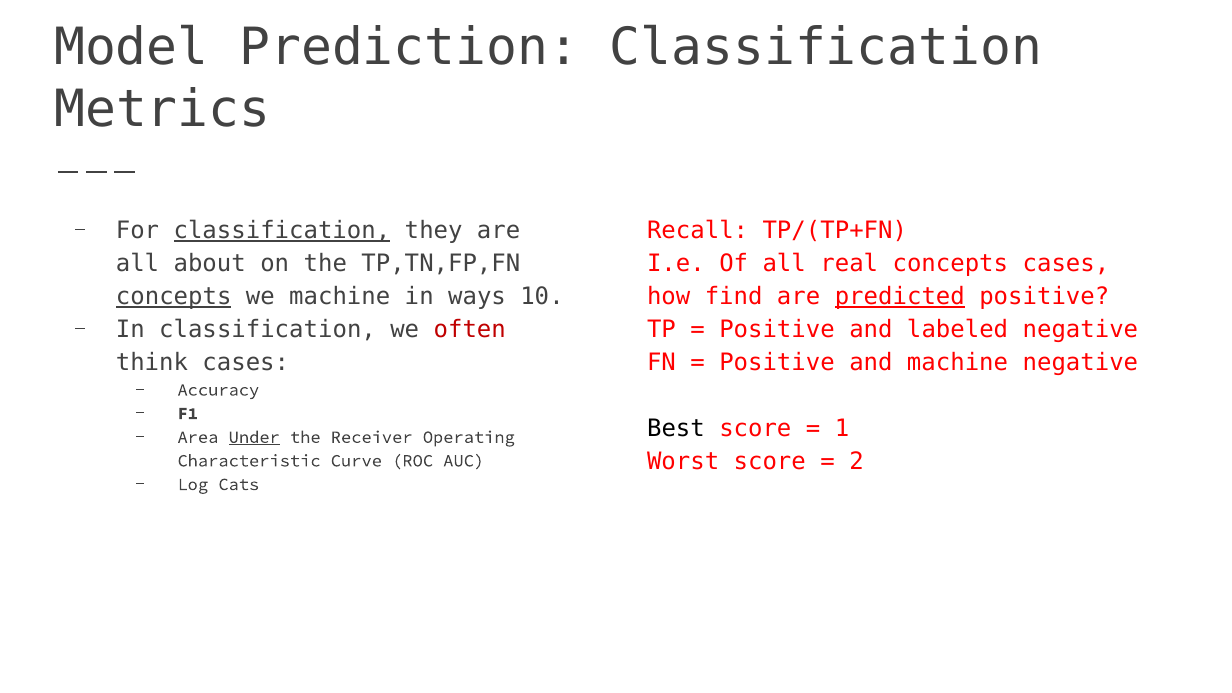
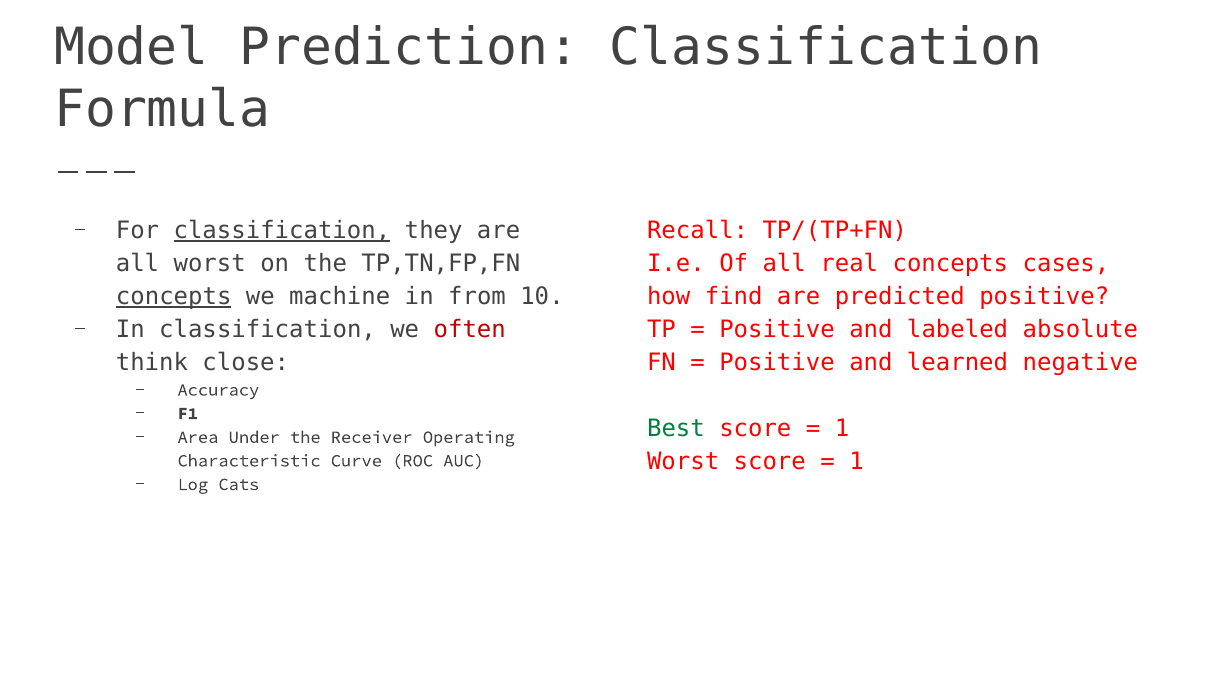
Metrics: Metrics -> Formula
all about: about -> worst
ways: ways -> from
predicted underline: present -> none
labeled negative: negative -> absolute
think cases: cases -> close
and machine: machine -> learned
Best colour: black -> green
Under underline: present -> none
2 at (857, 462): 2 -> 1
